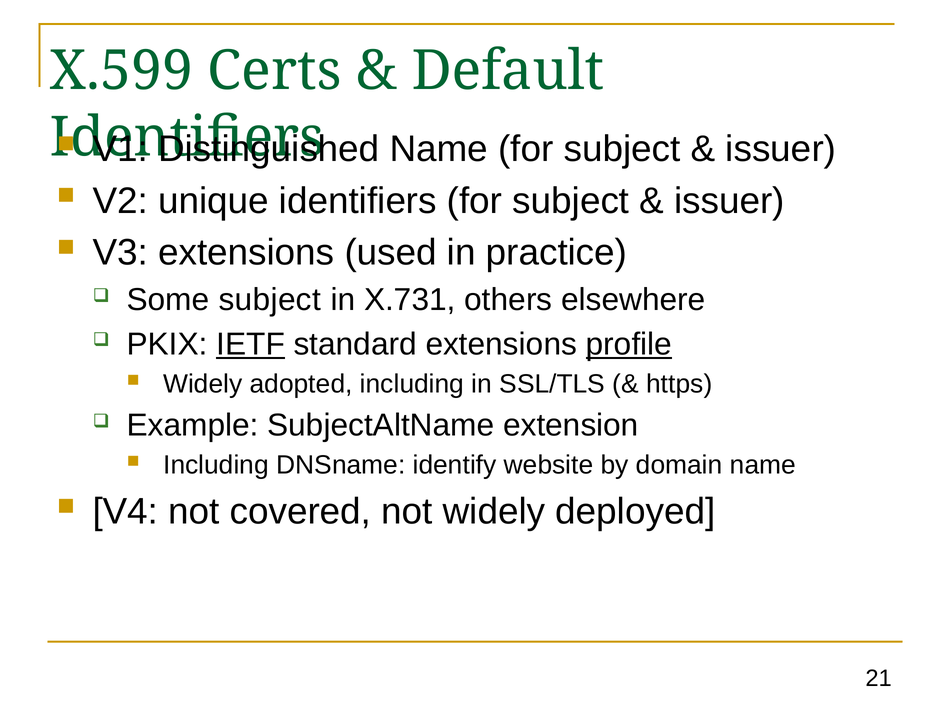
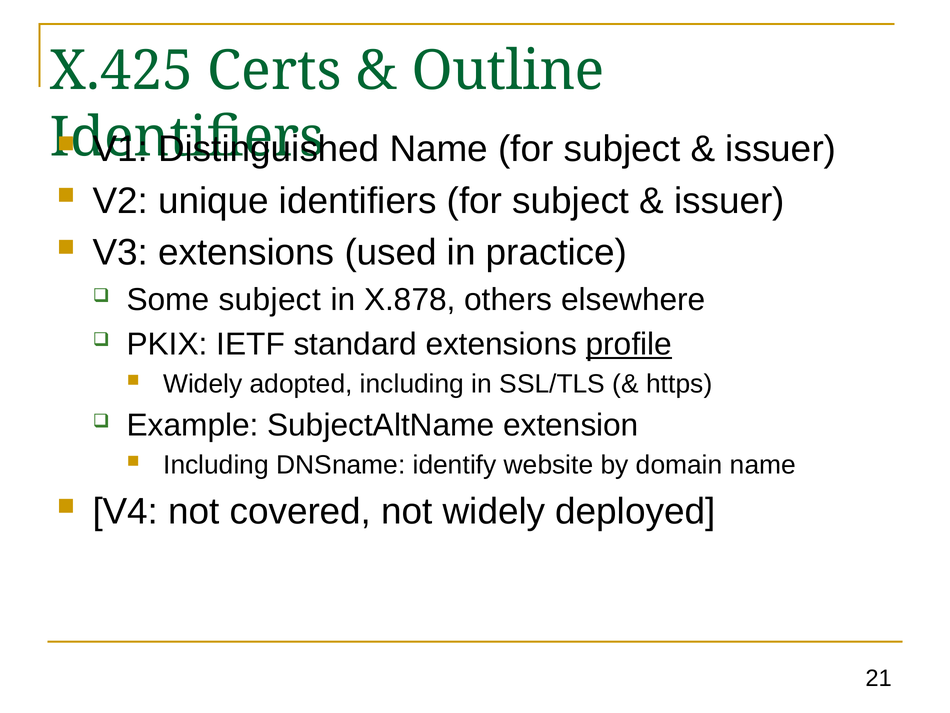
X.599: X.599 -> X.425
Default: Default -> Outline
X.731: X.731 -> X.878
IETF underline: present -> none
